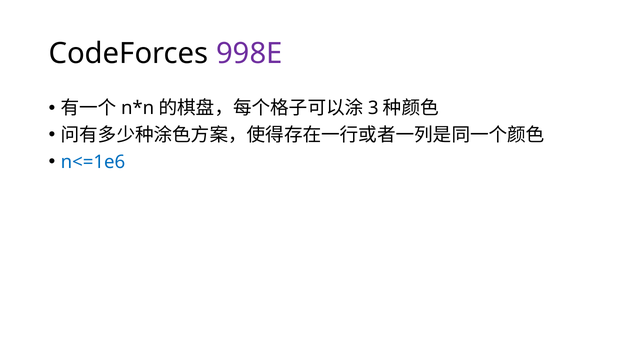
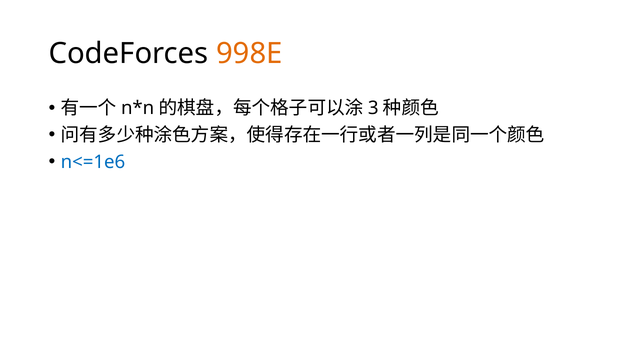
998E colour: purple -> orange
